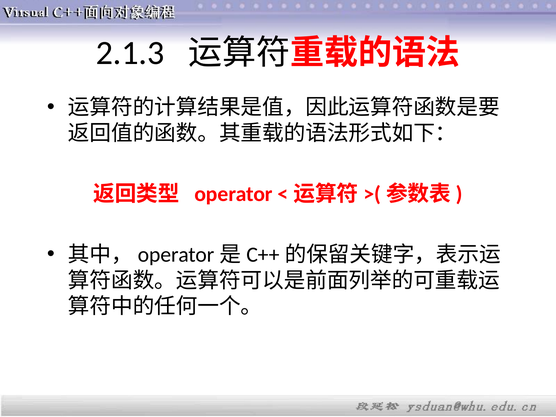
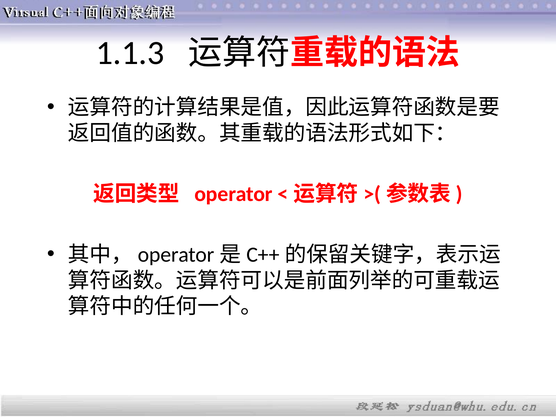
2.1.3: 2.1.3 -> 1.1.3
